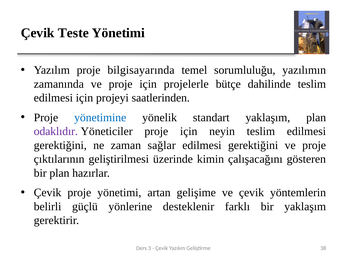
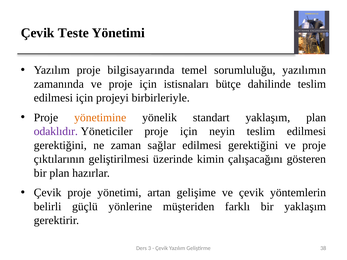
projelerle: projelerle -> istisnaları
saatlerinden: saatlerinden -> birbirleriyle
yönetimine colour: blue -> orange
desteklenir: desteklenir -> müşteriden
